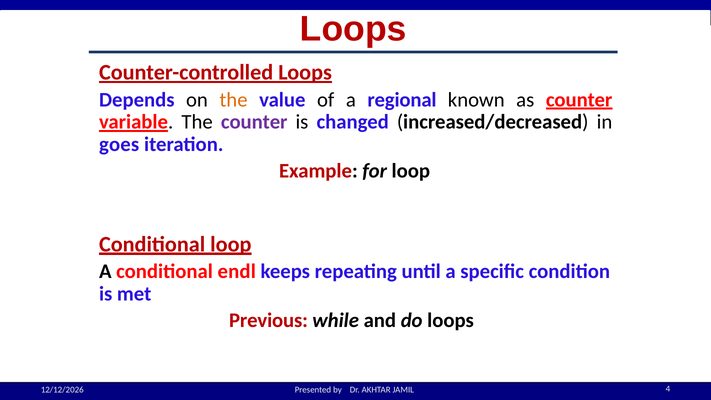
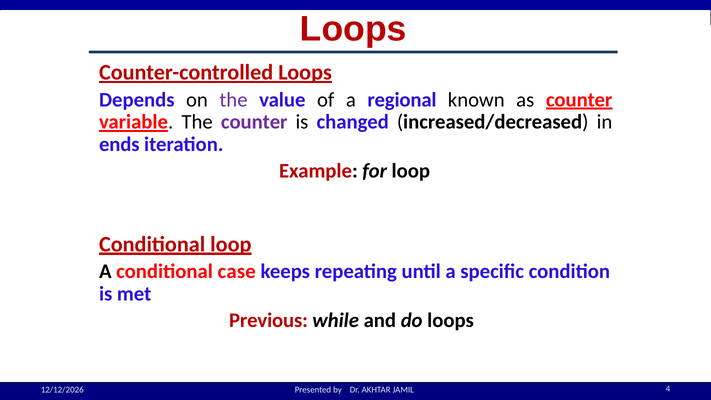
the at (233, 100) colour: orange -> purple
goes: goes -> ends
endl: endl -> case
